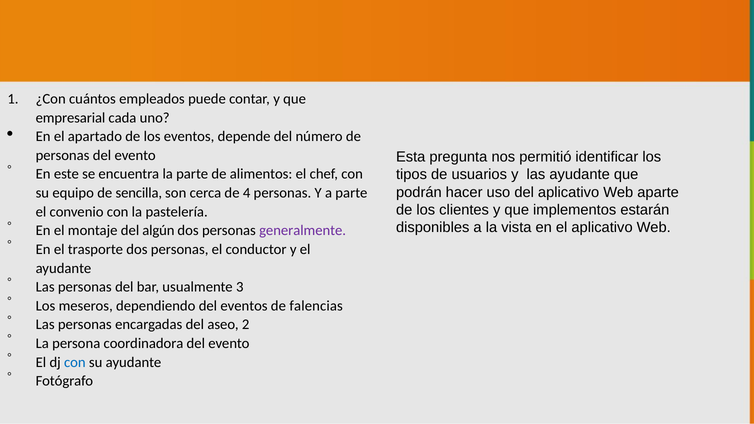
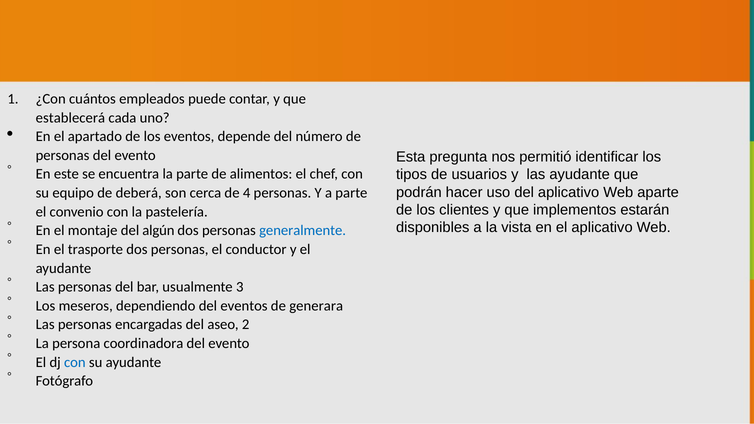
empresarial: empresarial -> establecerá
sencilla: sencilla -> deberá
generalmente colour: purple -> blue
falencias: falencias -> generara
